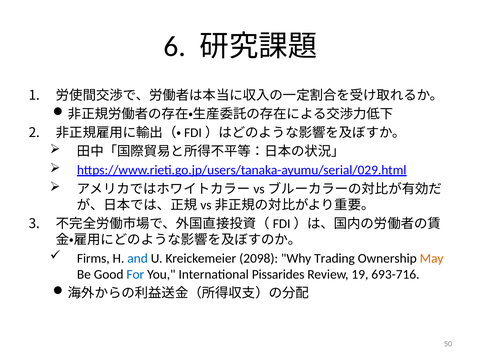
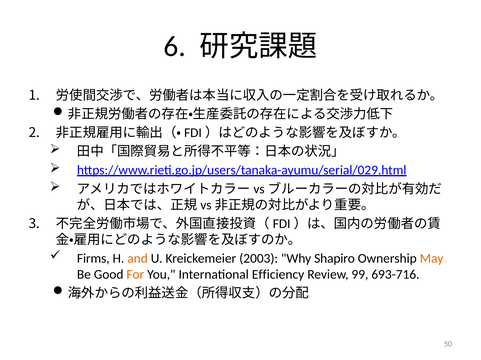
and colour: blue -> orange
2098: 2098 -> 2003
Trading: Trading -> Shapiro
For colour: blue -> orange
Pissarides: Pissarides -> Efficiency
19: 19 -> 99
